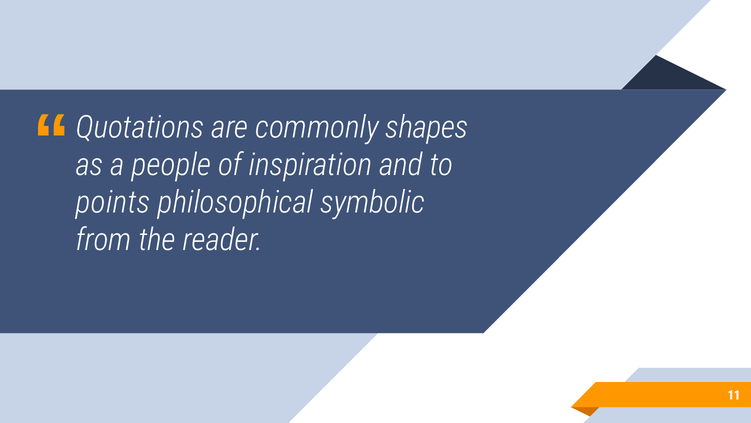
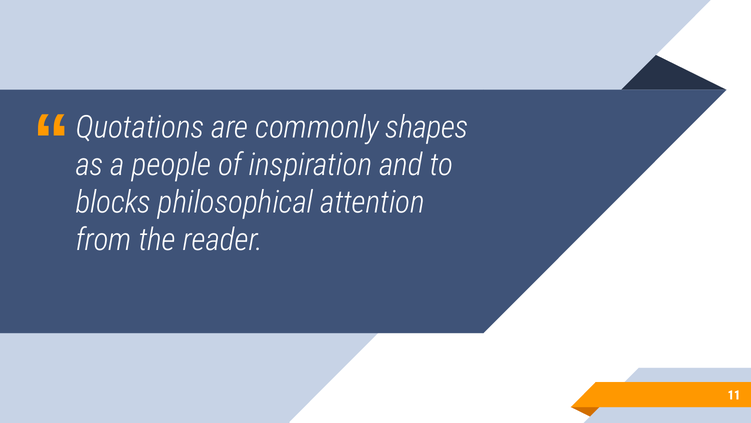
points: points -> blocks
symbolic: symbolic -> attention
